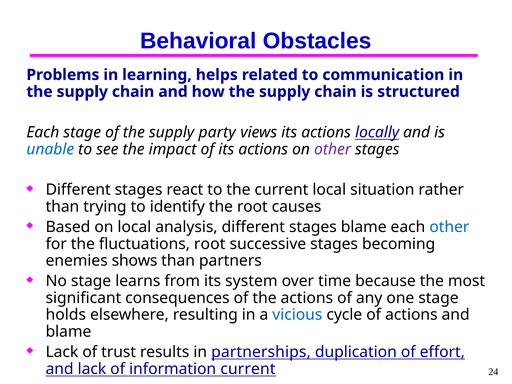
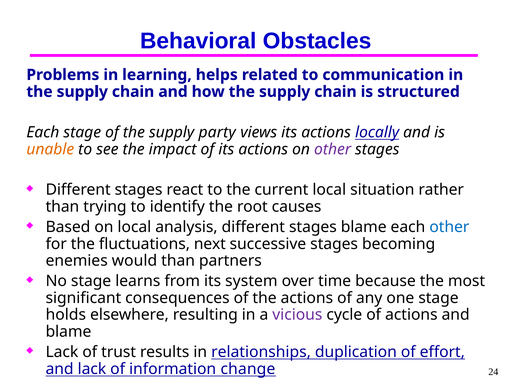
unable colour: blue -> orange
fluctuations root: root -> next
shows: shows -> would
vicious colour: blue -> purple
partnerships: partnerships -> relationships
information current: current -> change
